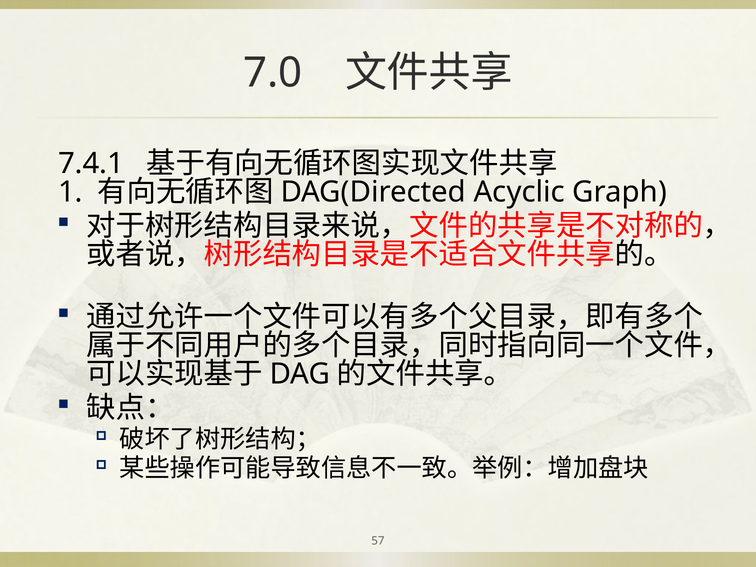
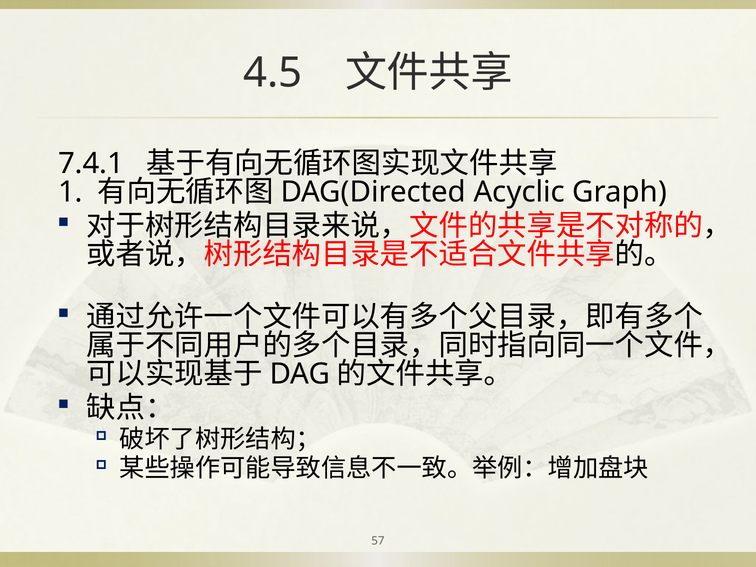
7.0: 7.0 -> 4.5
